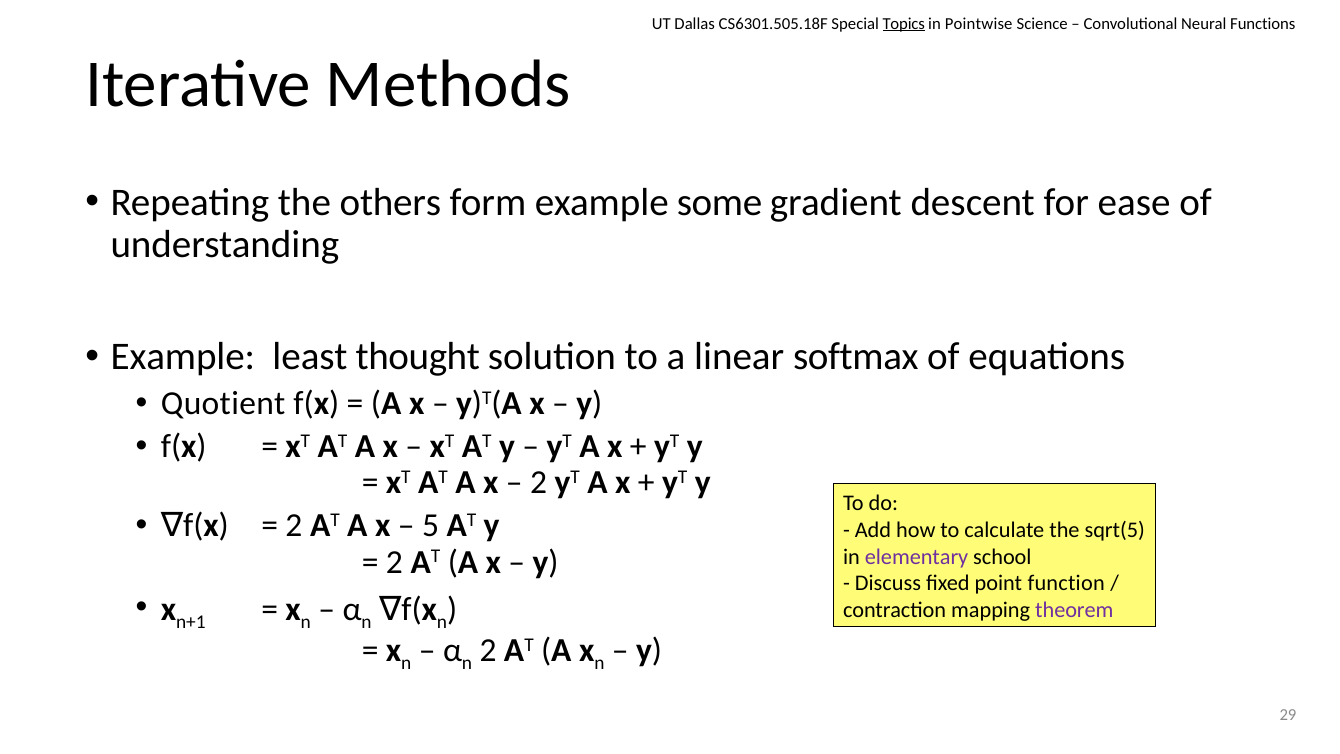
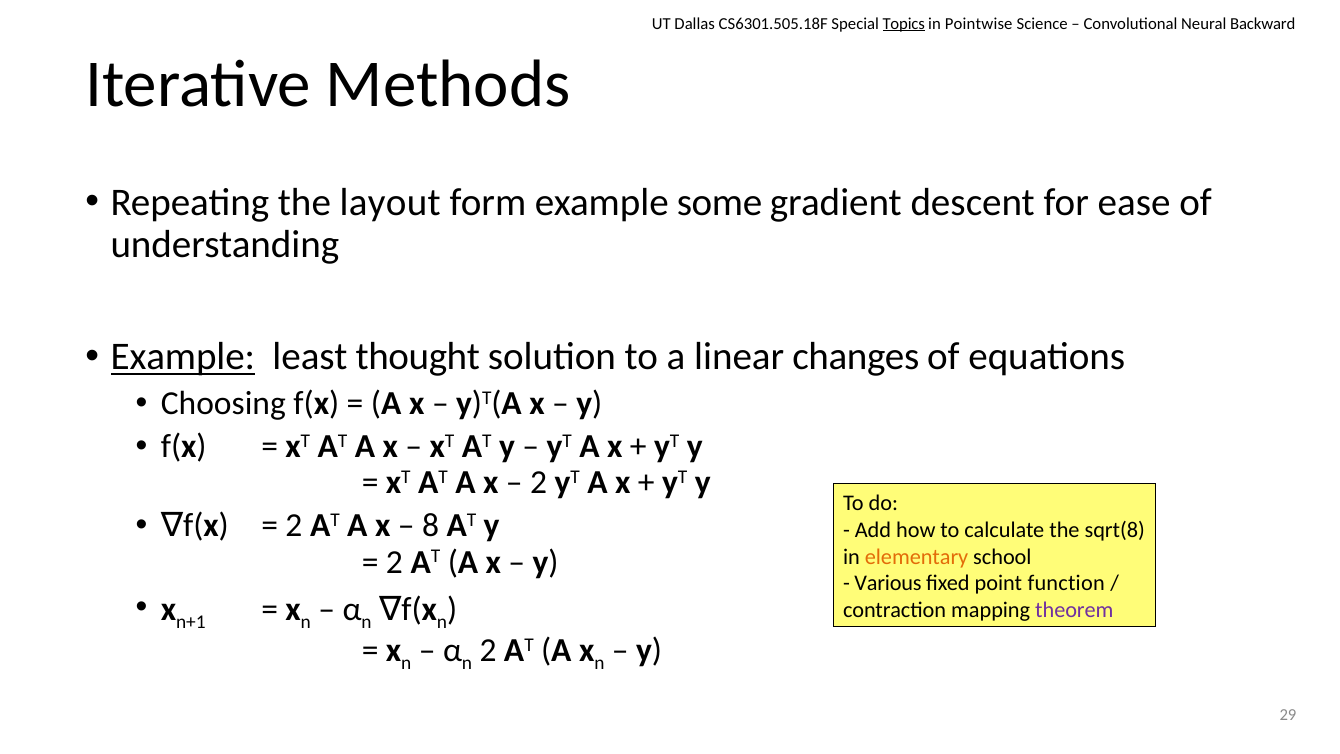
Functions: Functions -> Backward
others: others -> layout
Example at (183, 357) underline: none -> present
softmax: softmax -> changes
Quotient: Quotient -> Choosing
5: 5 -> 8
sqrt(5: sqrt(5 -> sqrt(8
elementary colour: purple -> orange
Discuss: Discuss -> Various
